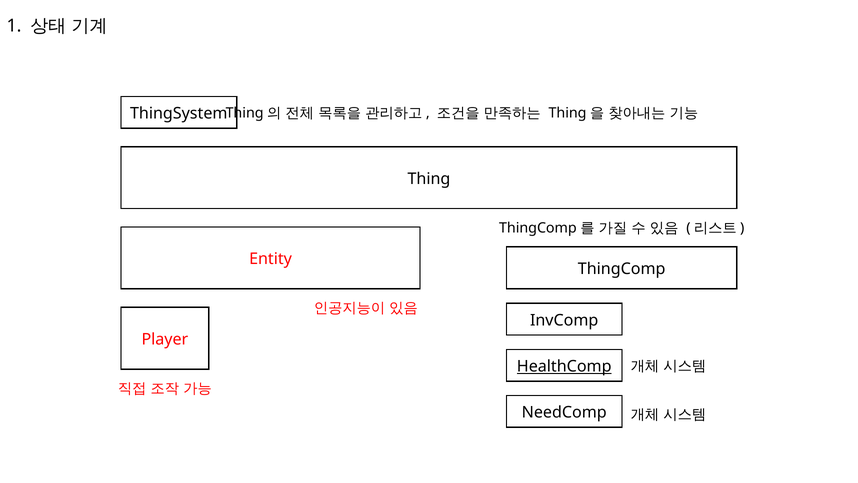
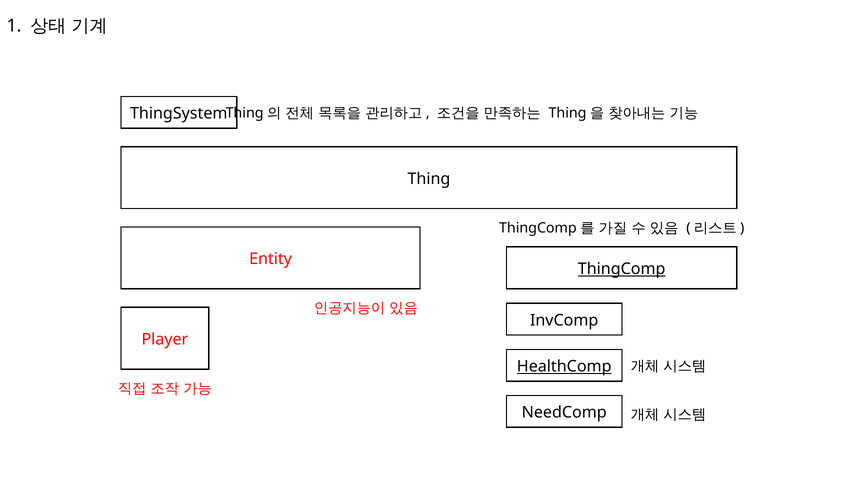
ThingComp underline: none -> present
